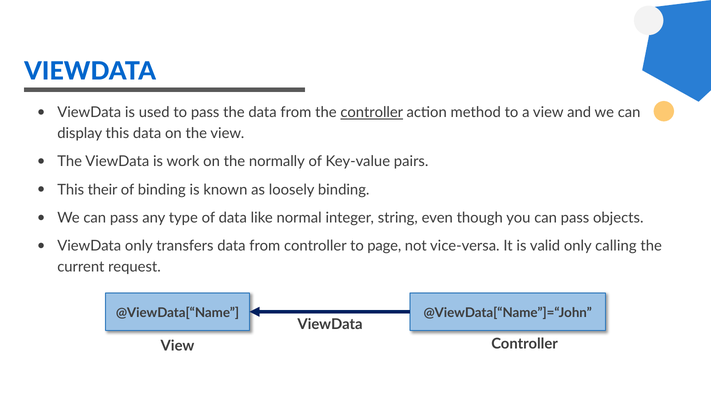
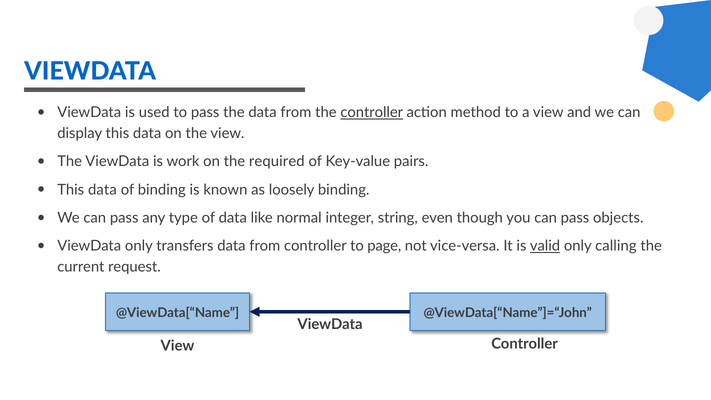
normally: normally -> required
their at (103, 190): their -> data
valid underline: none -> present
